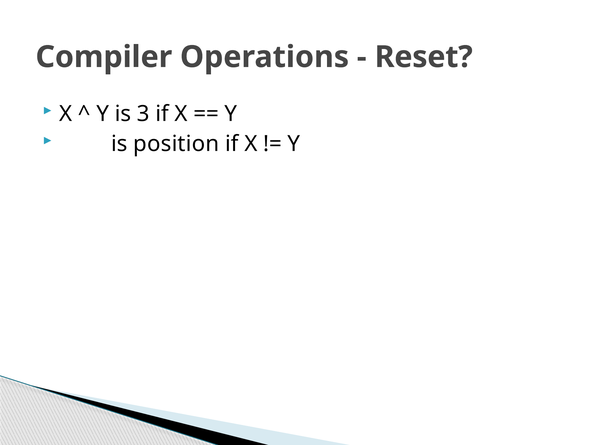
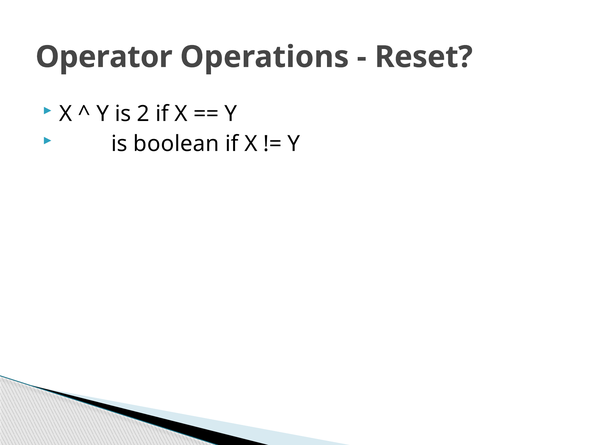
Compiler: Compiler -> Operator
3: 3 -> 2
position: position -> boolean
